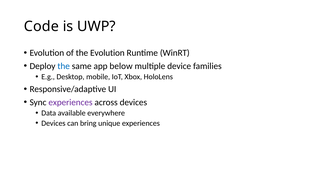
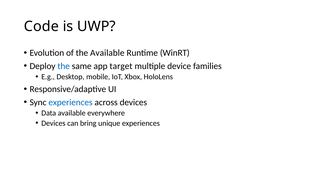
the Evolution: Evolution -> Available
below: below -> target
experiences at (70, 102) colour: purple -> blue
